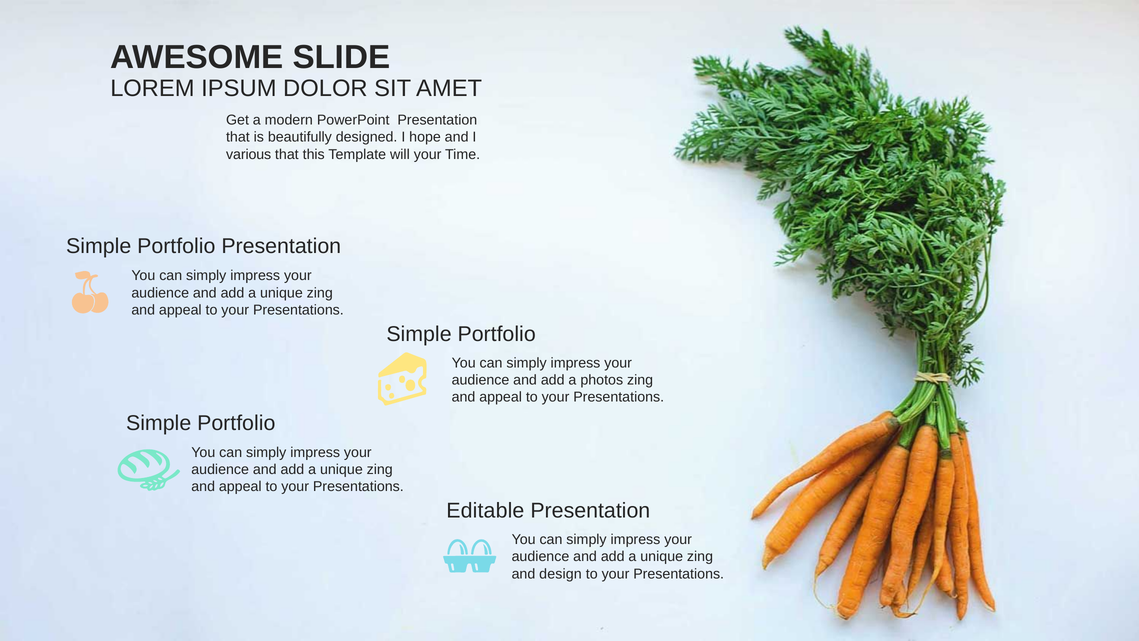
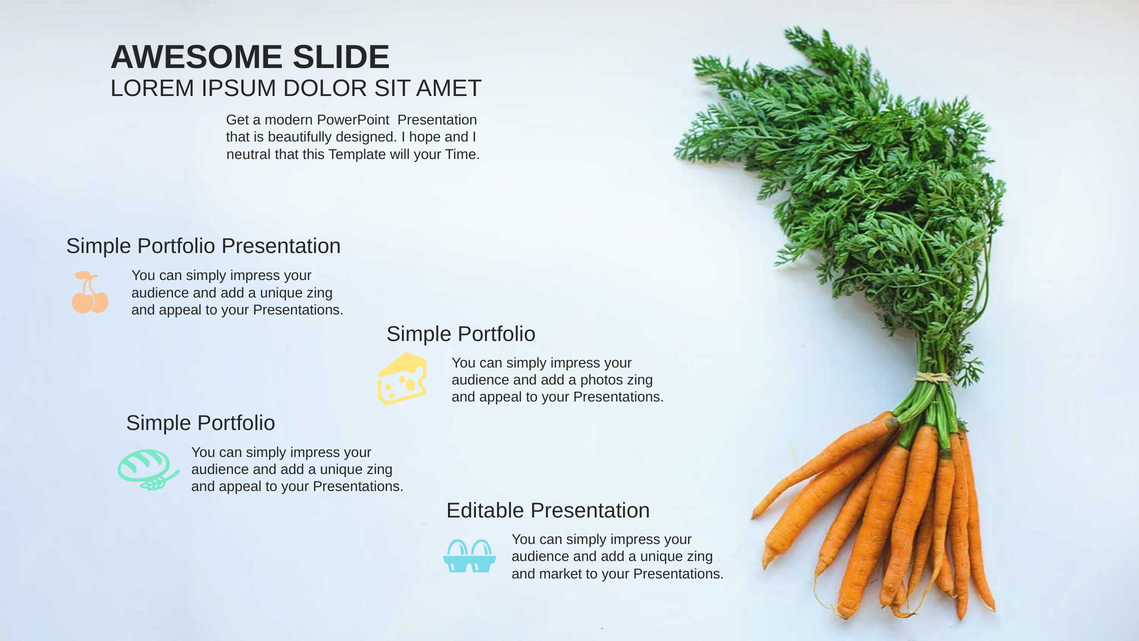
various: various -> neutral
design: design -> market
